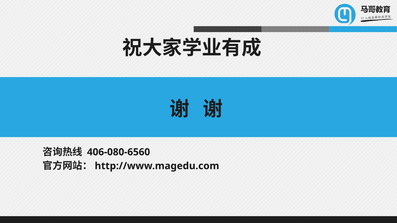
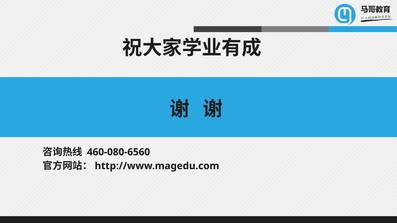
406-080-6560: 406-080-6560 -> 460-080-6560
